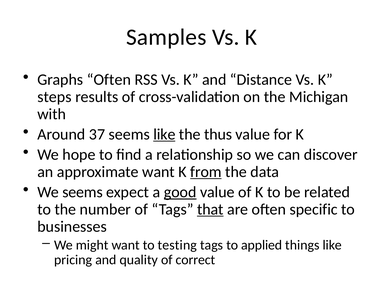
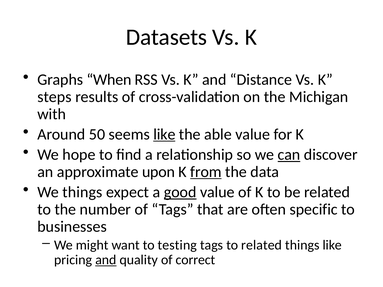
Samples: Samples -> Datasets
Graphs Often: Often -> When
37: 37 -> 50
thus: thus -> able
can underline: none -> present
approximate want: want -> upon
We seems: seems -> things
that underline: present -> none
to applied: applied -> related
and at (106, 260) underline: none -> present
